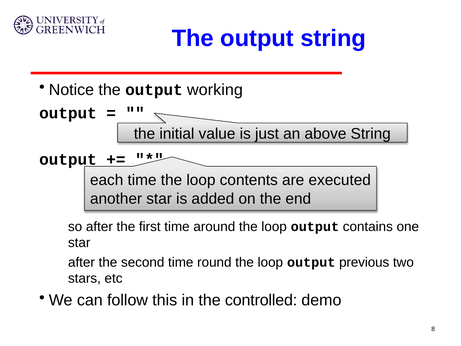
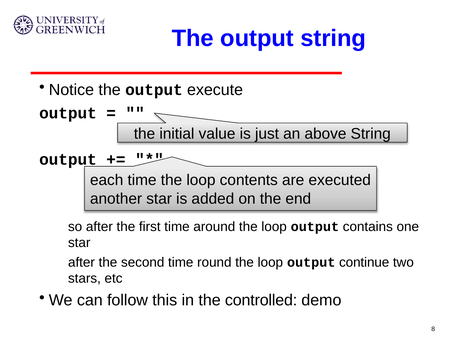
working: working -> execute
previous: previous -> continue
